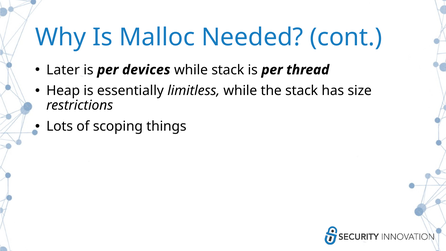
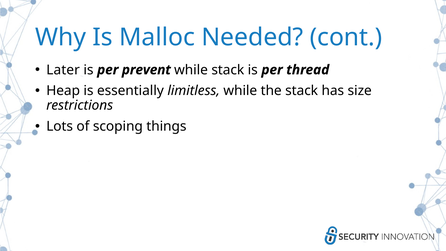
devices: devices -> prevent
